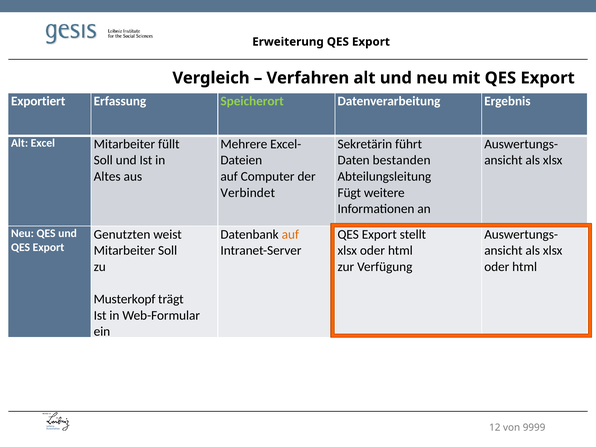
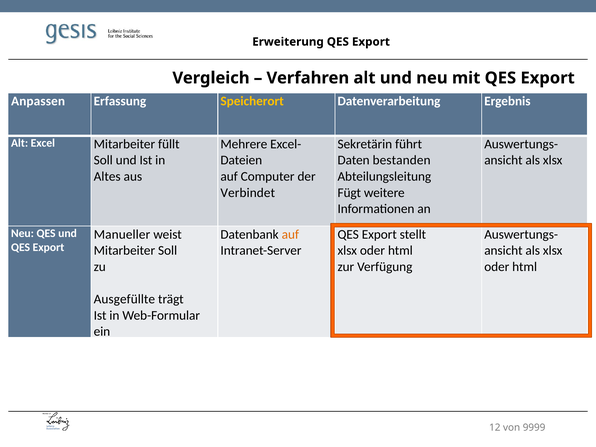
Exportiert: Exportiert -> Anpassen
Speicherort colour: light green -> yellow
Genutzten: Genutzten -> Manueller
Musterkopf: Musterkopf -> Ausgefüllte
